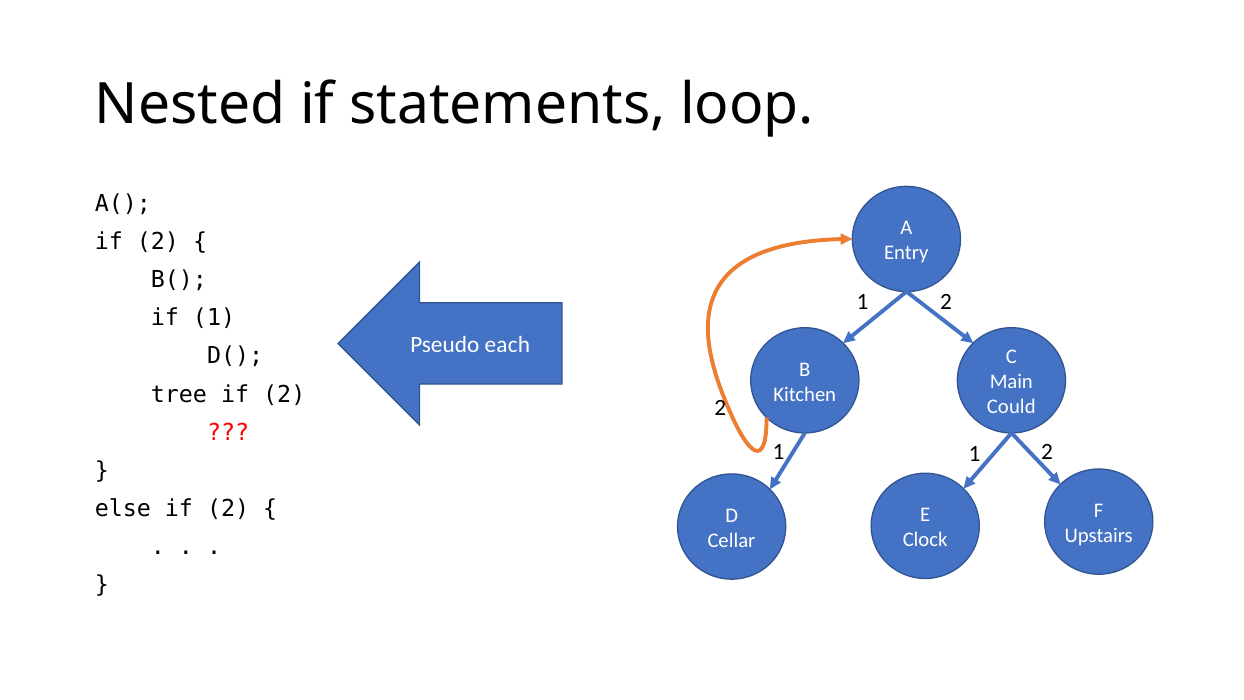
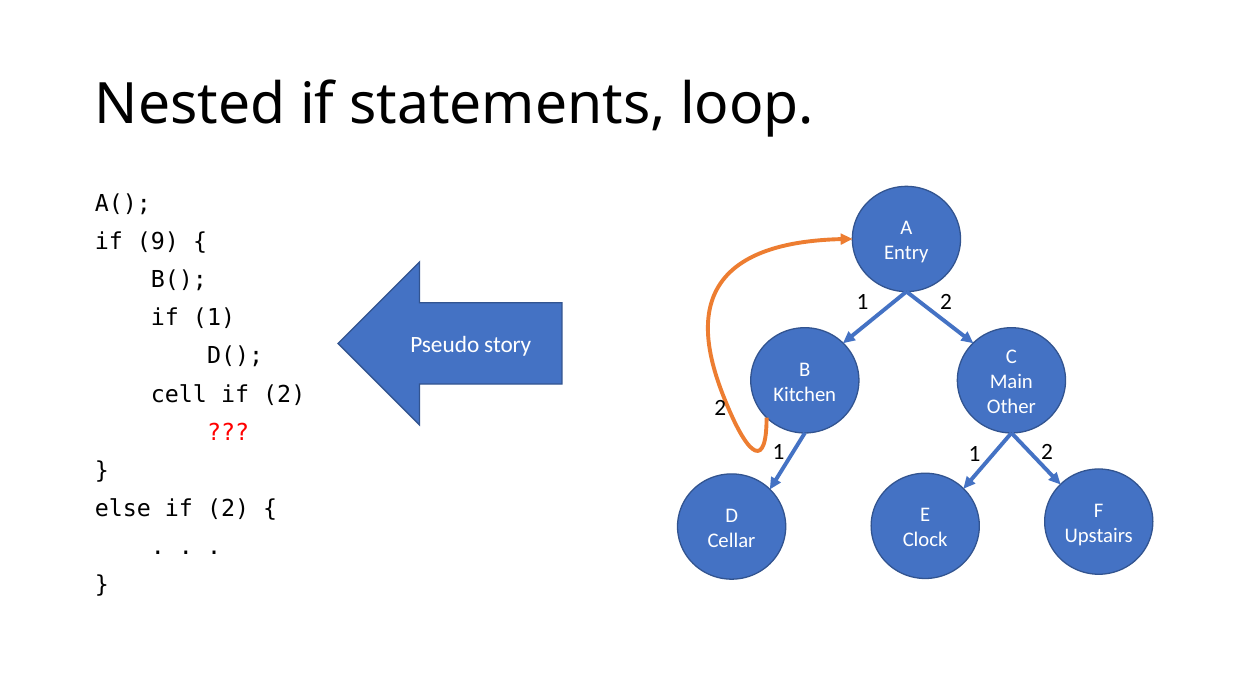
2 at (158, 242): 2 -> 9
each: each -> story
tree: tree -> cell
Could: Could -> Other
